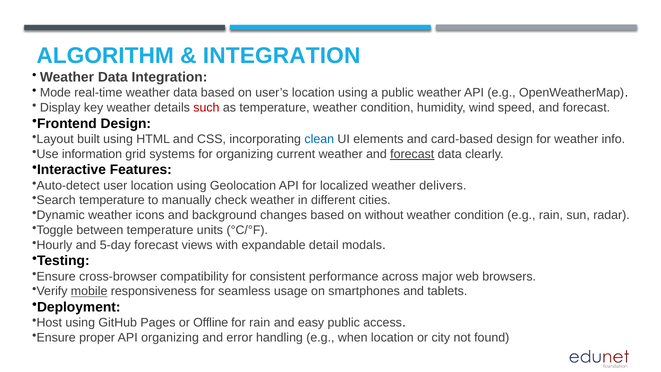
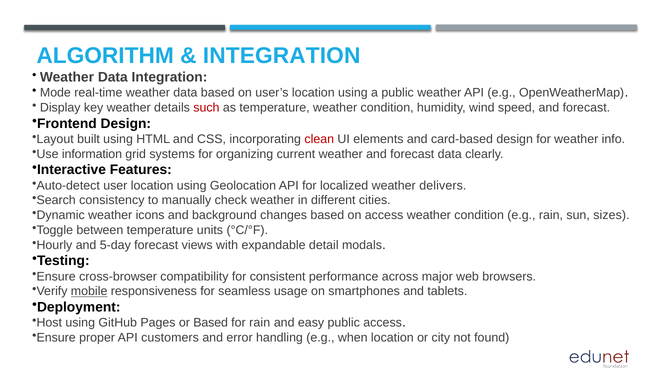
clean colour: blue -> red
forecast at (412, 154) underline: present -> none
Search temperature: temperature -> consistency
on without: without -> access
radar: radar -> sizes
or Offline: Offline -> Based
API organizing: organizing -> customers
